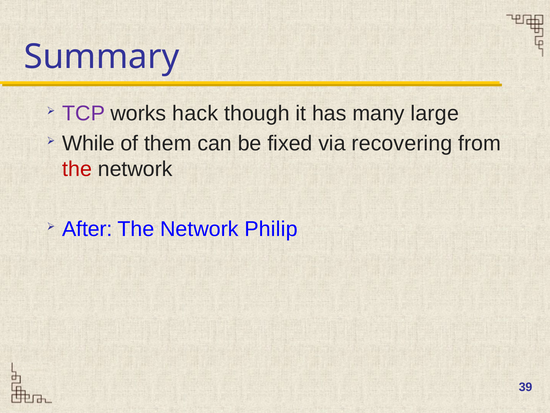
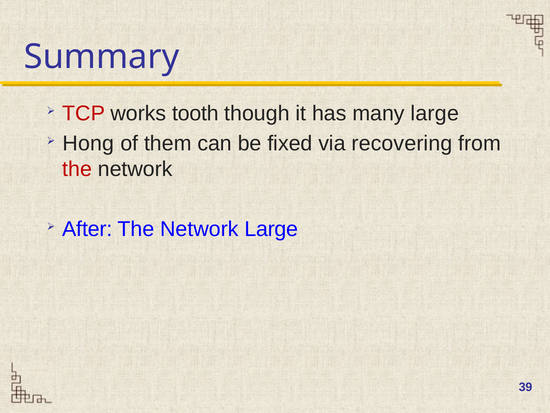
TCP colour: purple -> red
hack: hack -> tooth
While: While -> Hong
Network Philip: Philip -> Large
